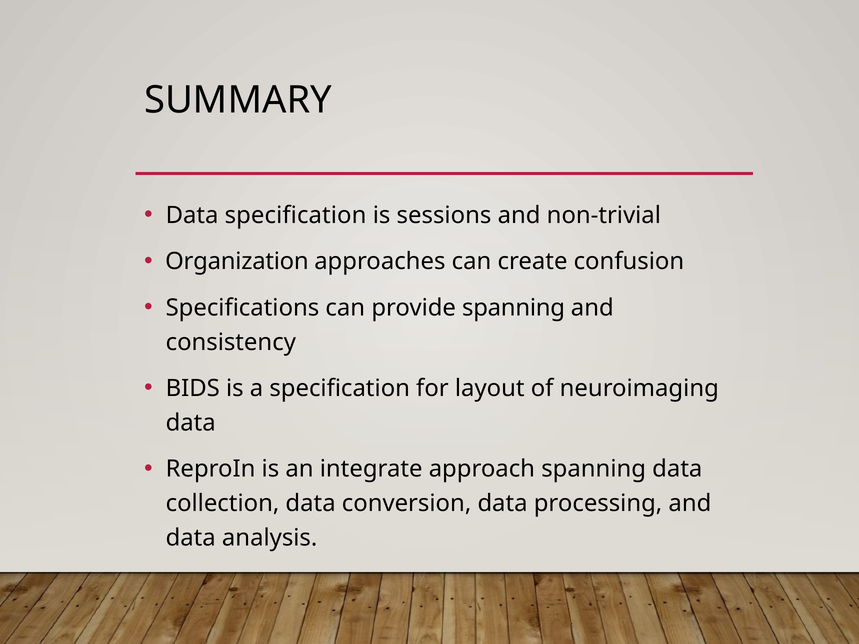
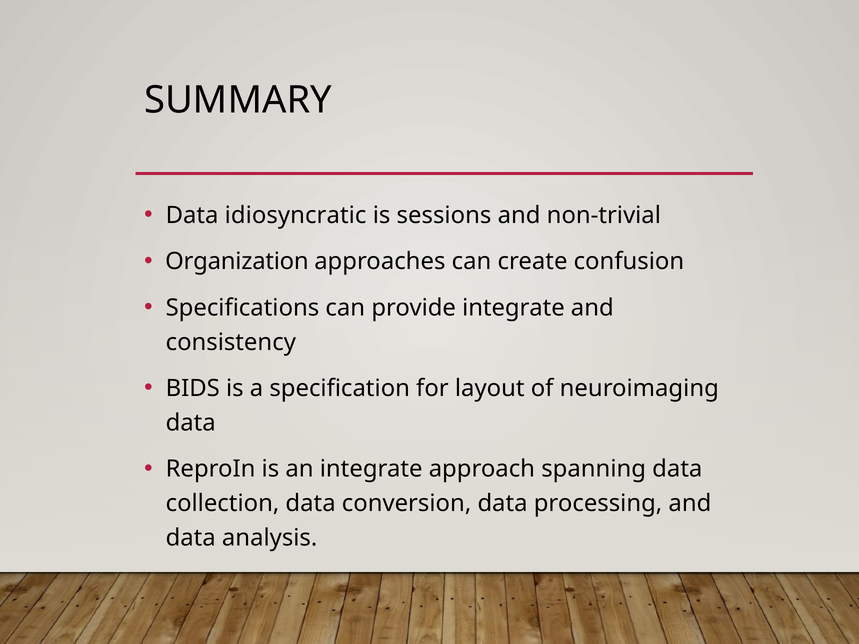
Data specification: specification -> idiosyncratic
provide spanning: spanning -> integrate
